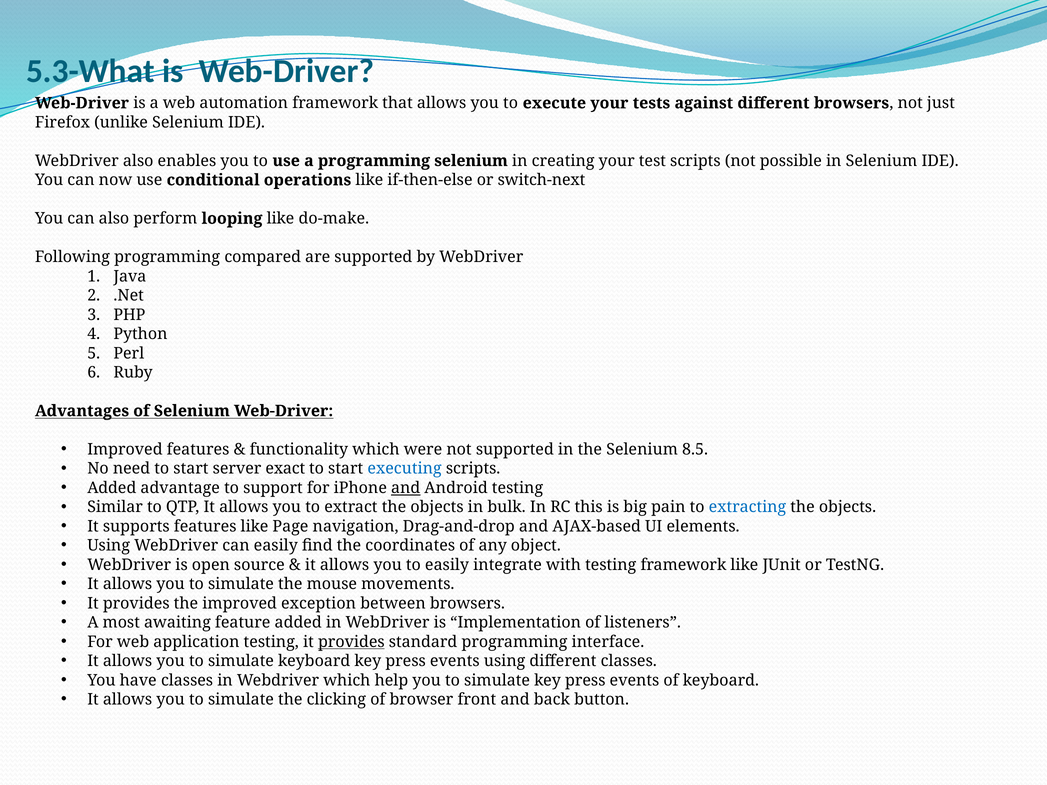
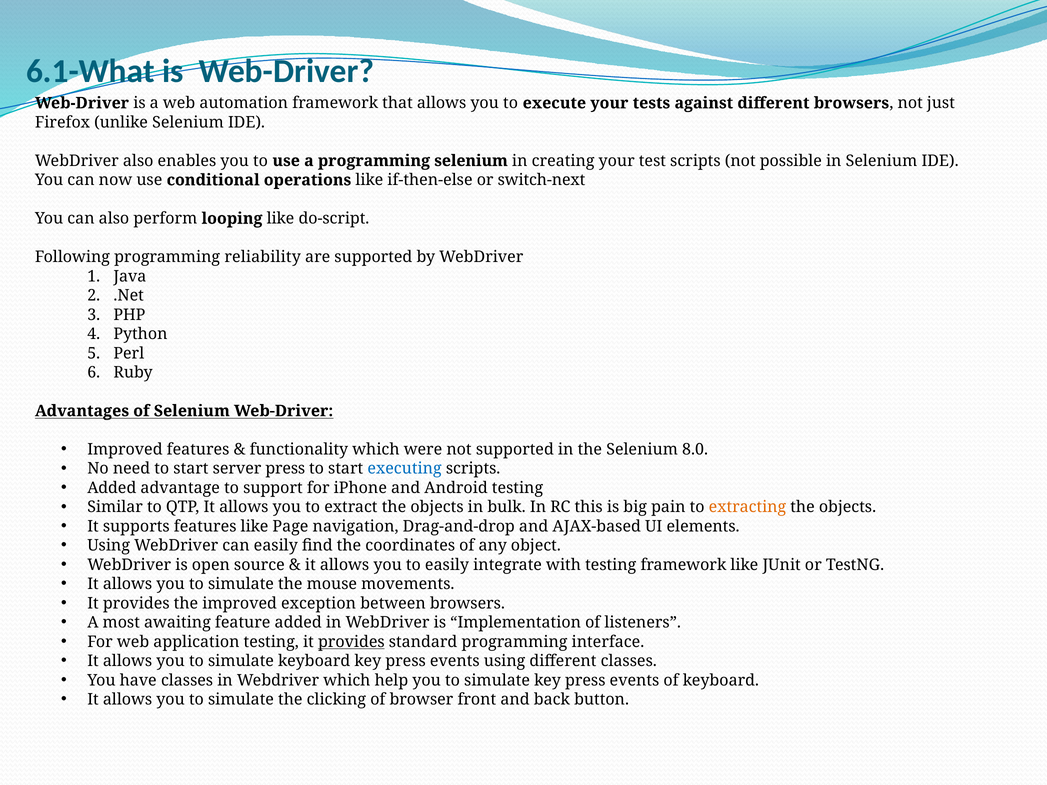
5.3-What: 5.3-What -> 6.1-What
do-make: do-make -> do-script
compared: compared -> reliability
8.5: 8.5 -> 8.0
server exact: exact -> press
and at (406, 488) underline: present -> none
extracting colour: blue -> orange
